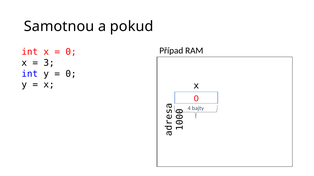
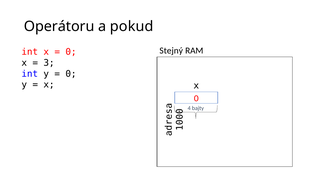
Samotnou: Samotnou -> Operátoru
Případ: Případ -> Stejný
